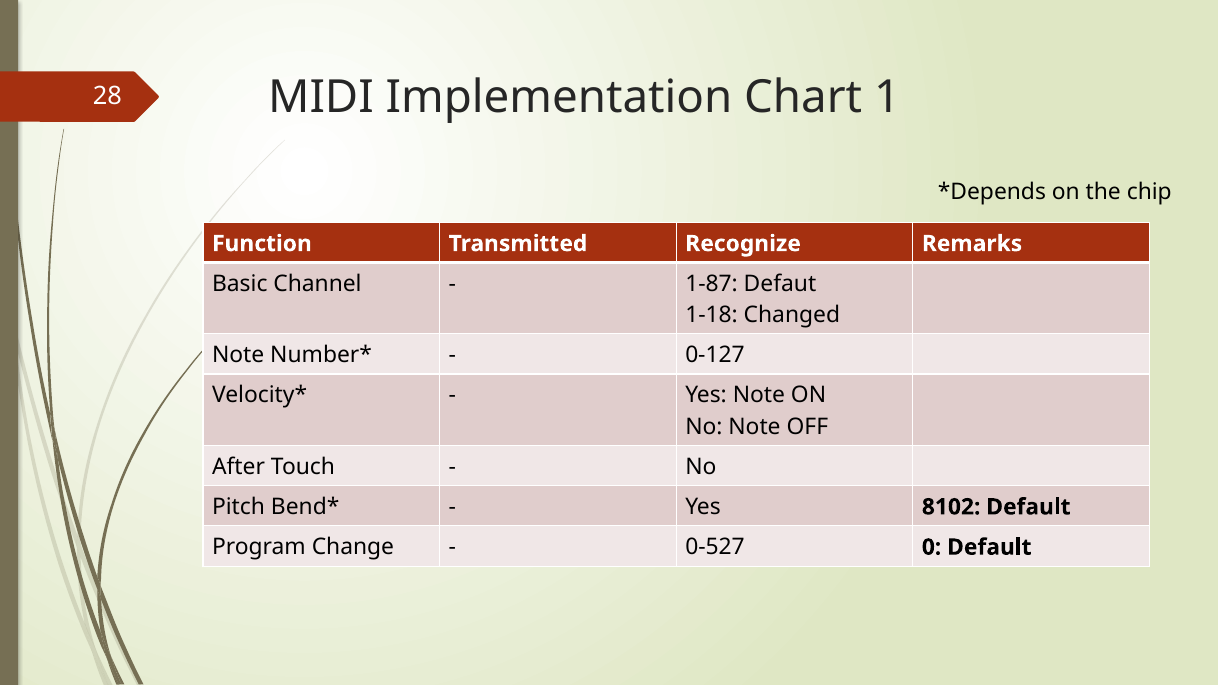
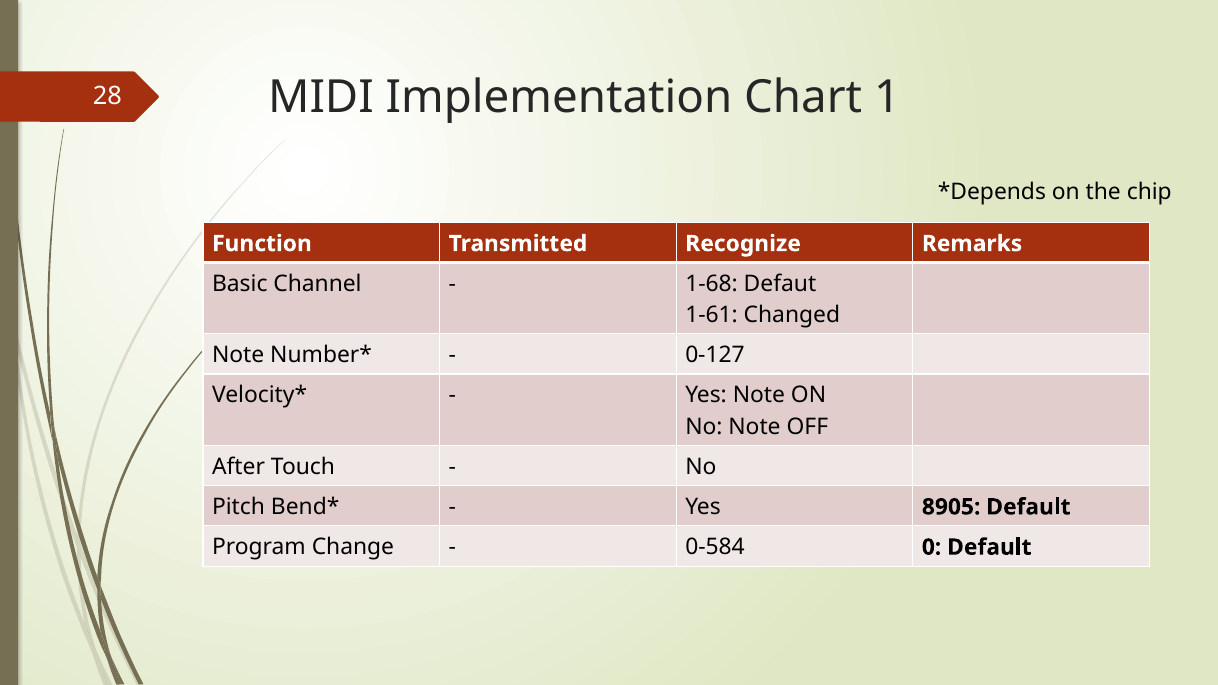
1-87: 1-87 -> 1-68
1-18: 1-18 -> 1-61
8102: 8102 -> 8905
0-527: 0-527 -> 0-584
